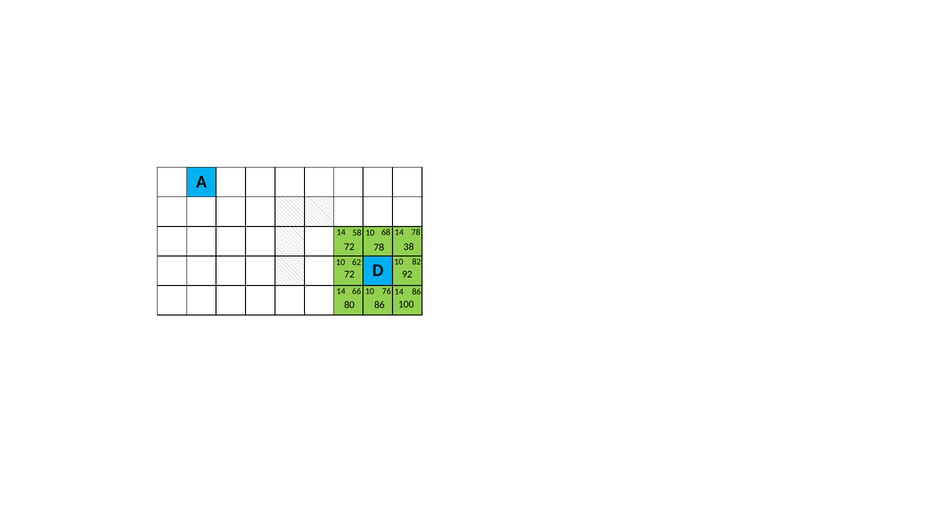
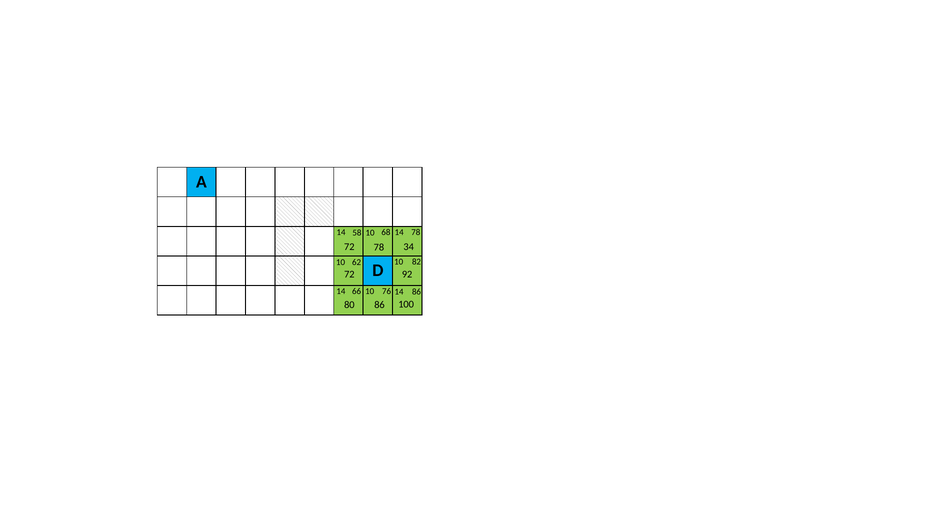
38: 38 -> 34
